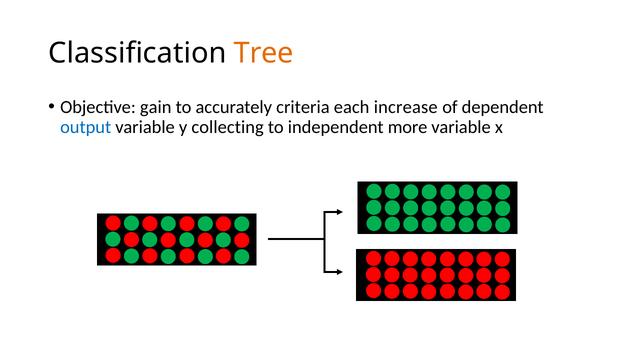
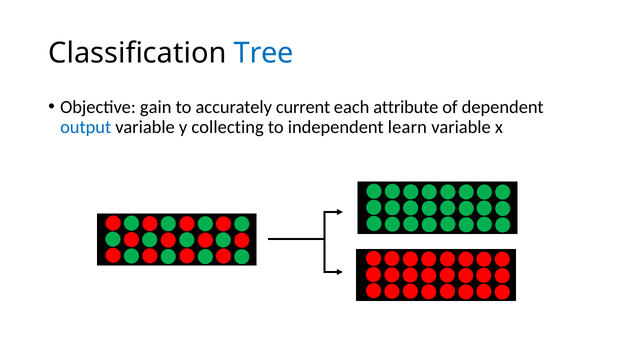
Tree colour: orange -> blue
criteria: criteria -> current
increase: increase -> attribute
more: more -> learn
